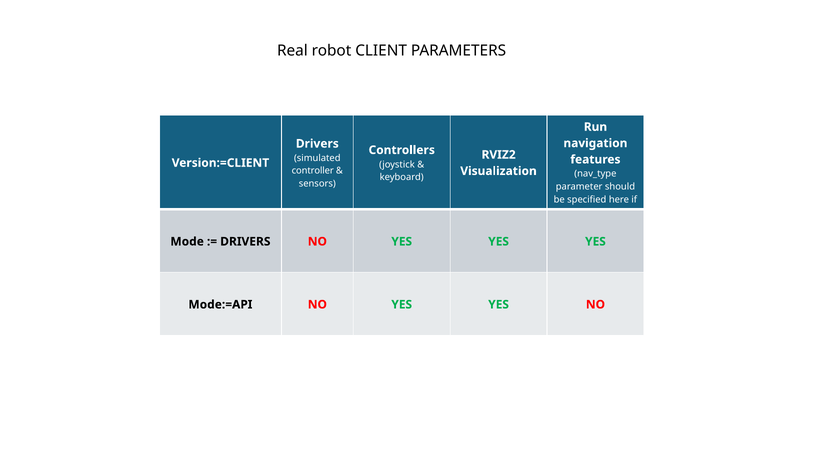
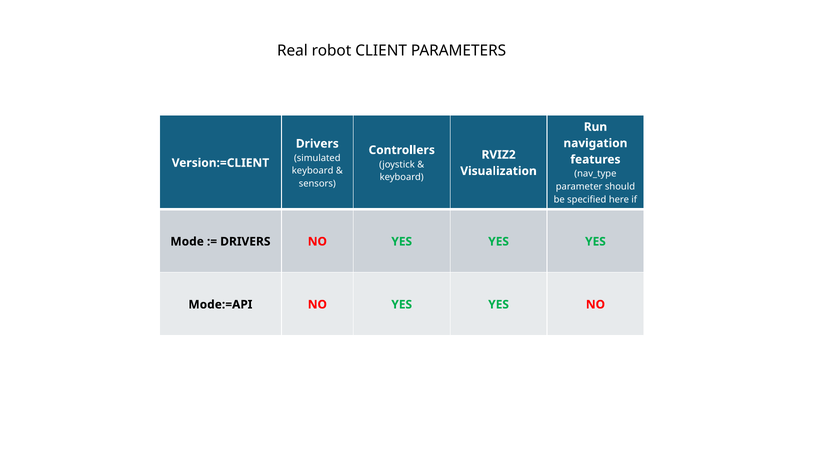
controller at (313, 171): controller -> keyboard
